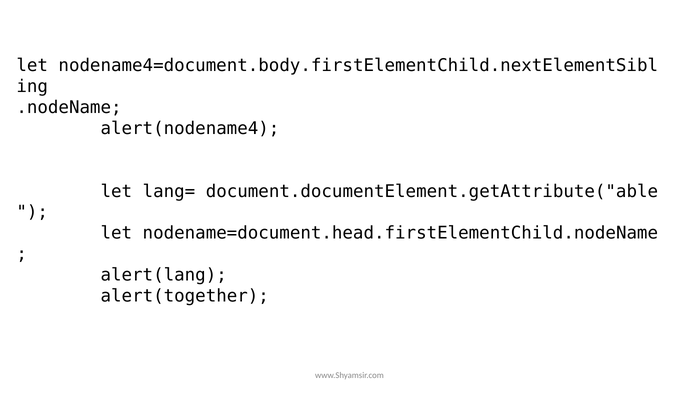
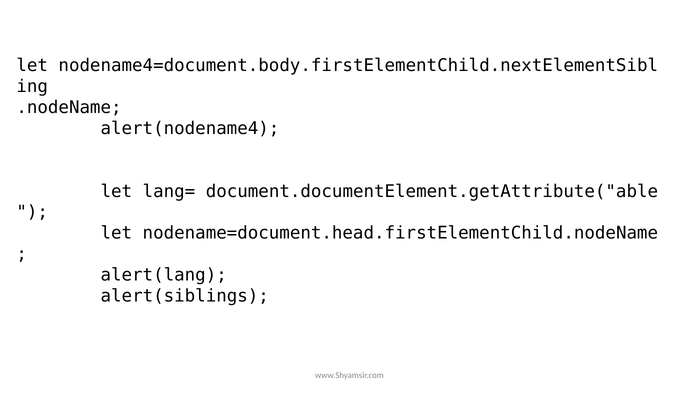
alert(together: alert(together -> alert(siblings
